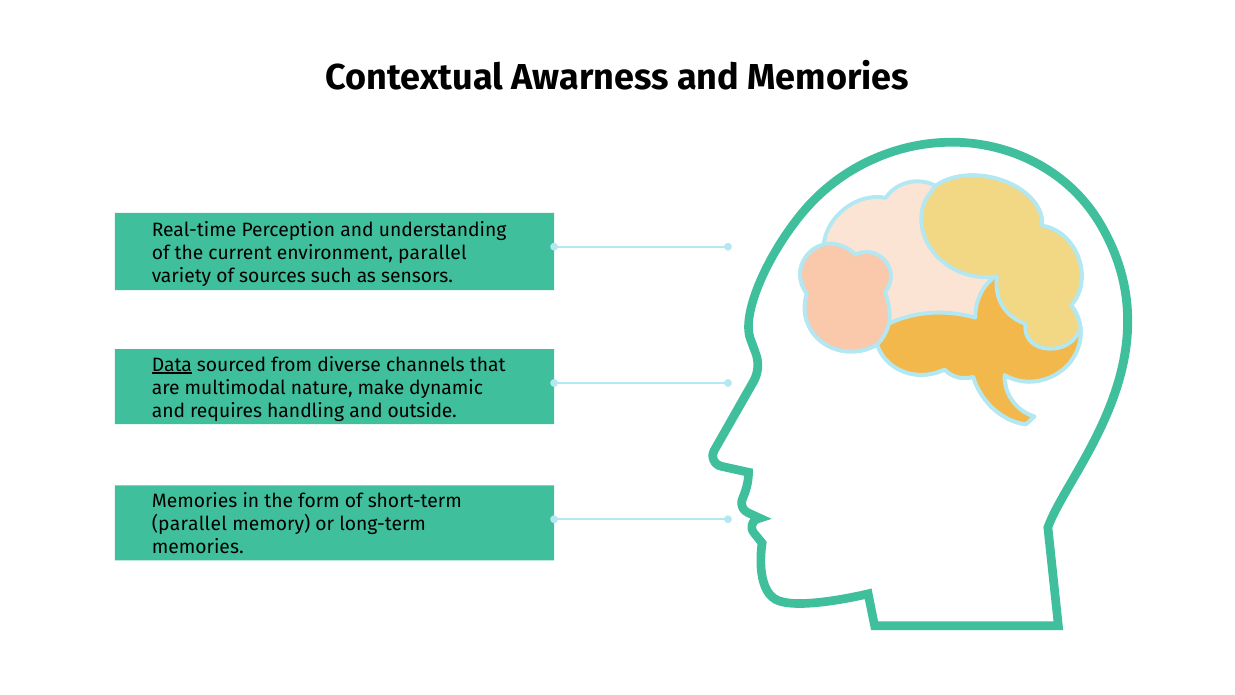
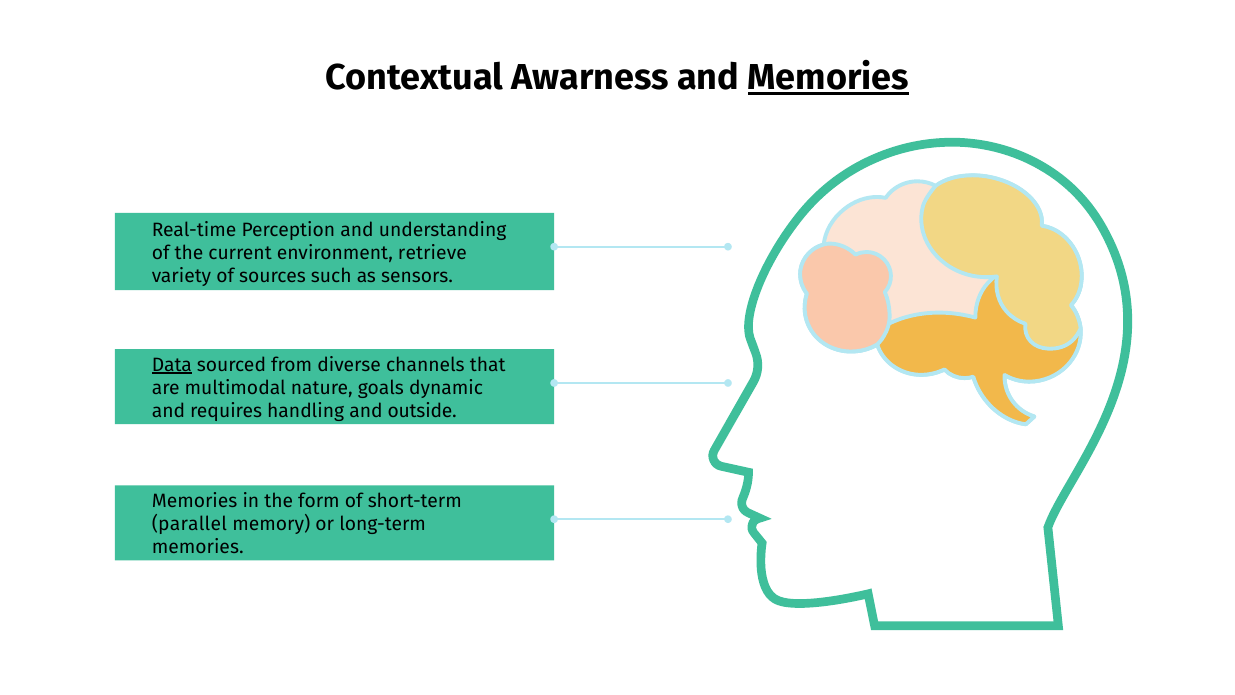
Memories at (828, 78) underline: none -> present
environment parallel: parallel -> retrieve
make: make -> goals
